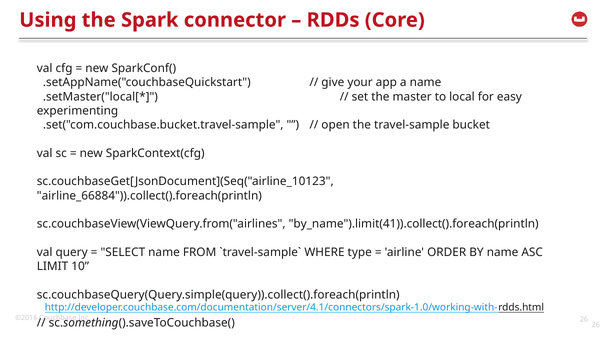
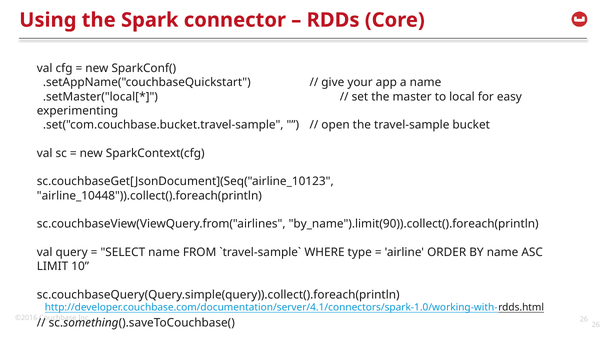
airline_66884")).collect().foreach(println: airline_66884")).collect().foreach(println -> airline_10448")).collect().foreach(println
by_name").limit(41)).collect().foreach(println: by_name").limit(41)).collect().foreach(println -> by_name").limit(90)).collect().foreach(println
